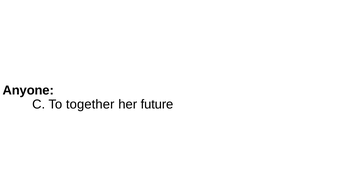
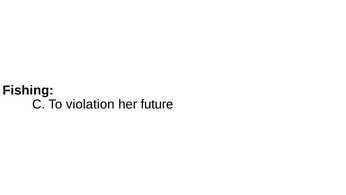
Anyone: Anyone -> Fishing
together: together -> violation
